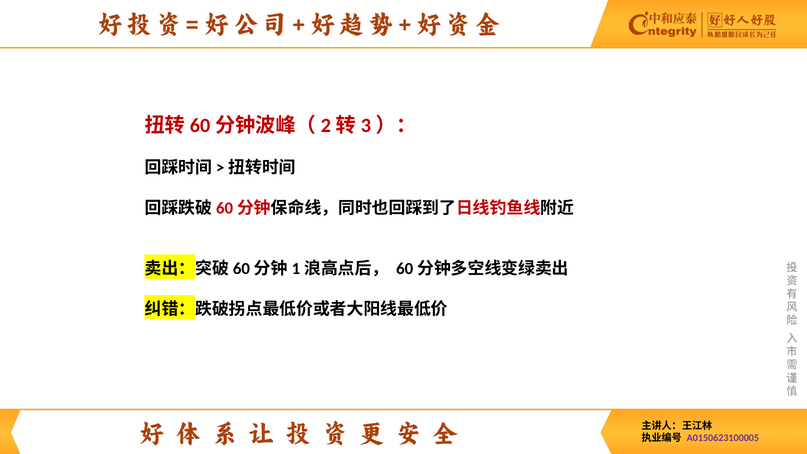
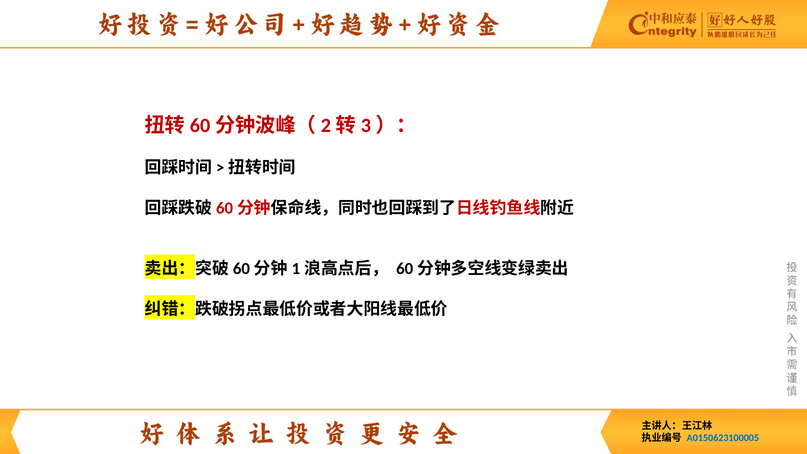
A0150623100005 colour: purple -> blue
